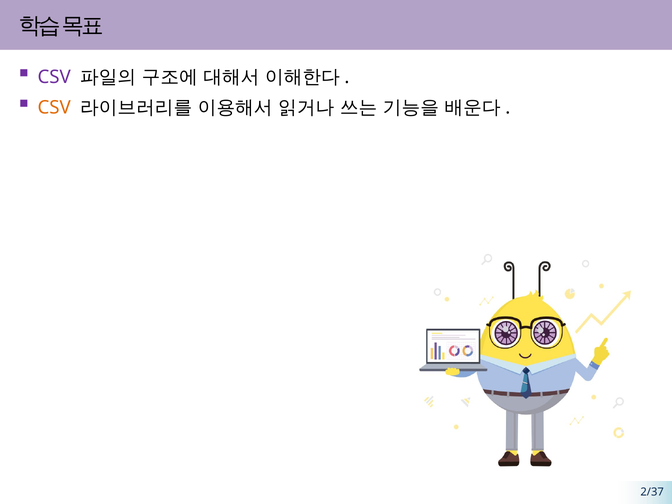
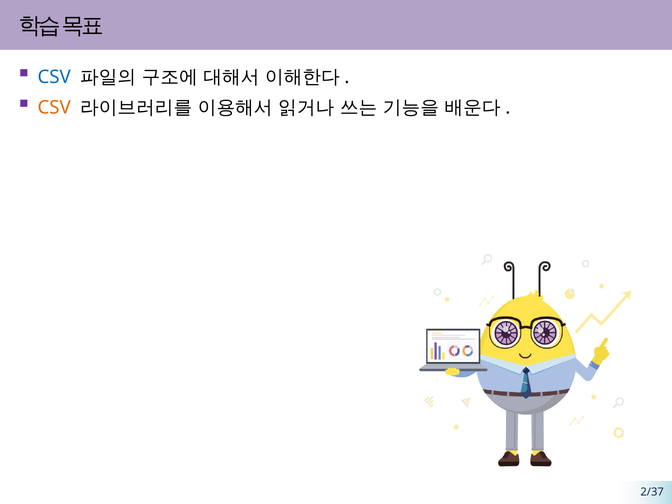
CSV at (54, 77) colour: purple -> blue
